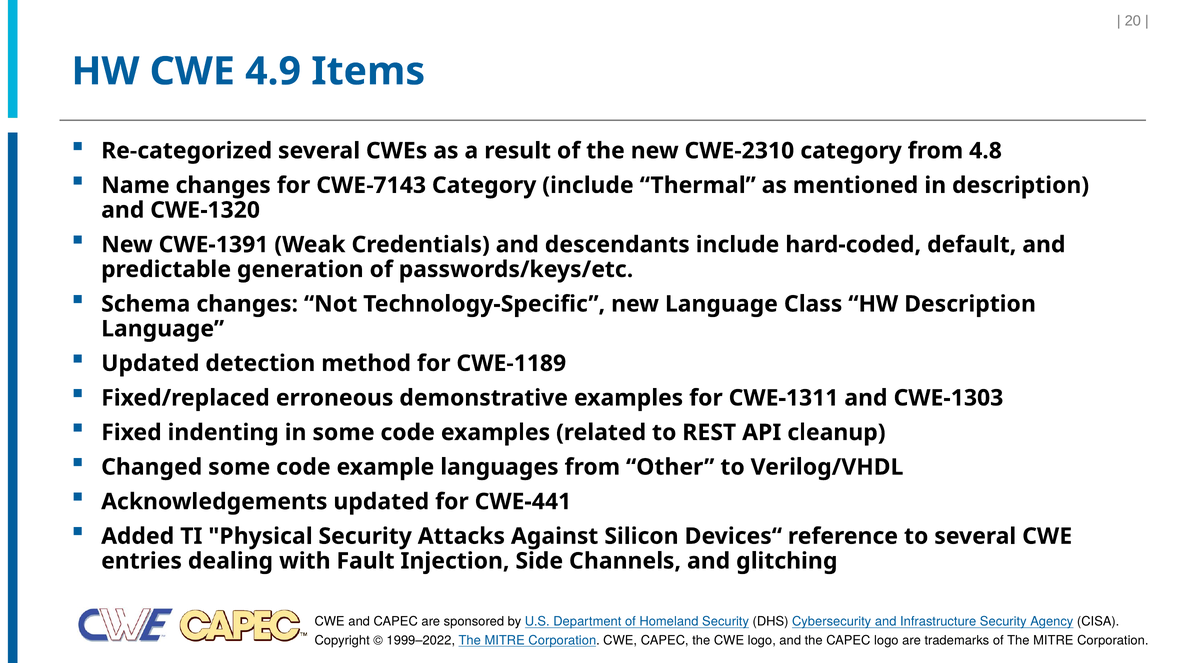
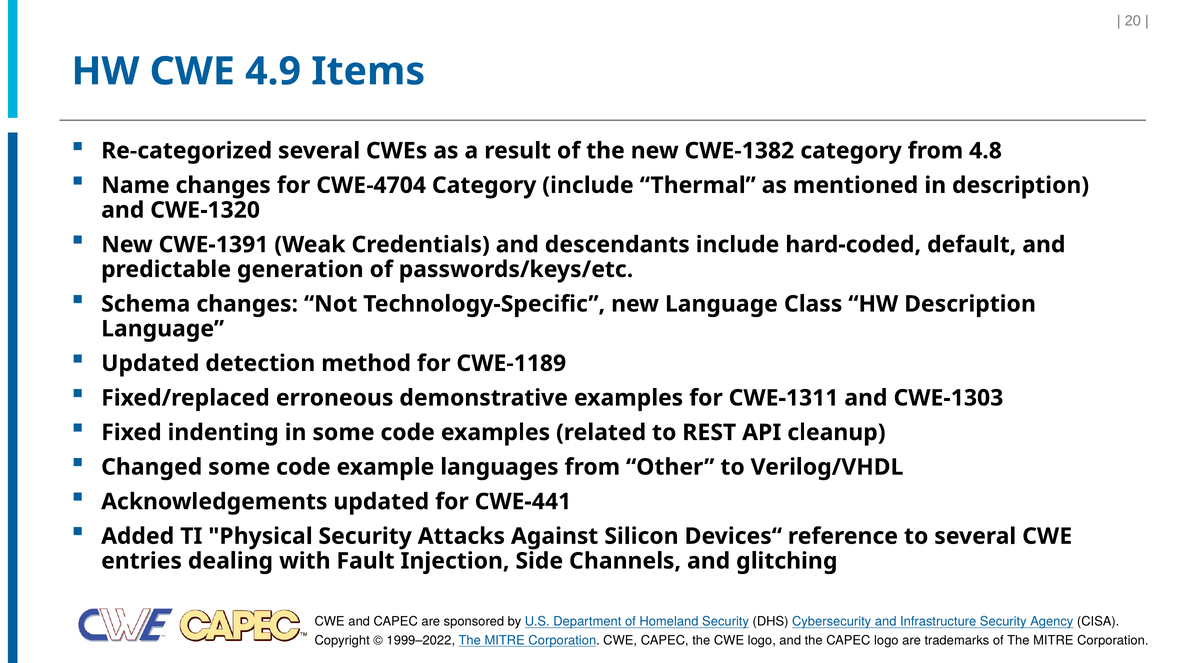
CWE-2310: CWE-2310 -> CWE-1382
CWE-7143: CWE-7143 -> CWE-4704
